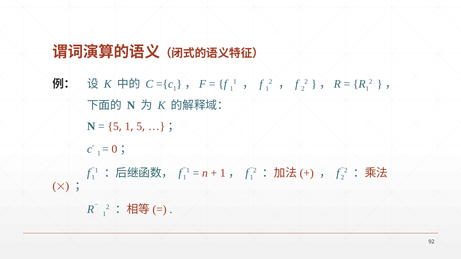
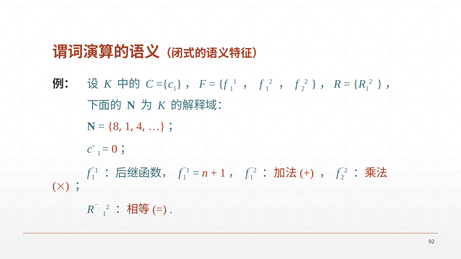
5 at (113, 127): 5 -> 8
5 at (139, 127): 5 -> 4
